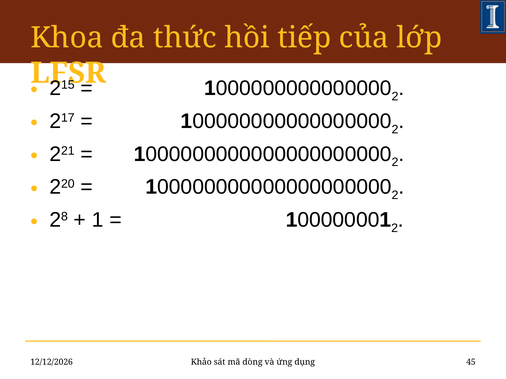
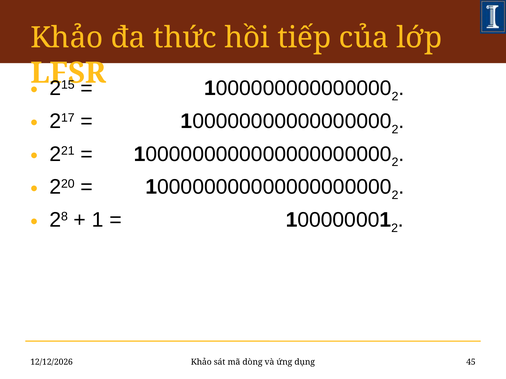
Khoa at (67, 38): Khoa -> Khảo
